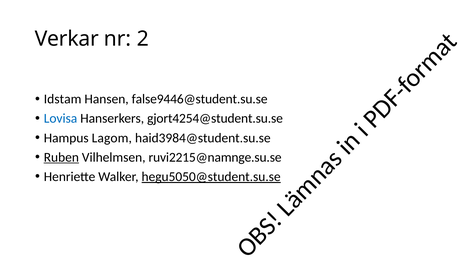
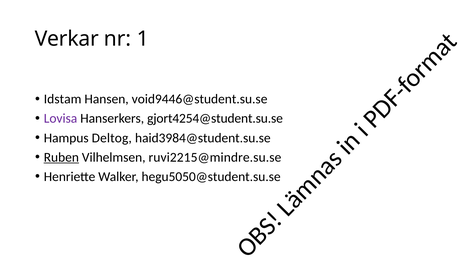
2: 2 -> 1
false9446@student.su.se: false9446@student.su.se -> void9446@student.su.se
Lovisa colour: blue -> purple
Lagom: Lagom -> Deltog
ruvi2215@namnge.su.se: ruvi2215@namnge.su.se -> ruvi2215@mindre.su.se
hegu5050@student.su.se underline: present -> none
